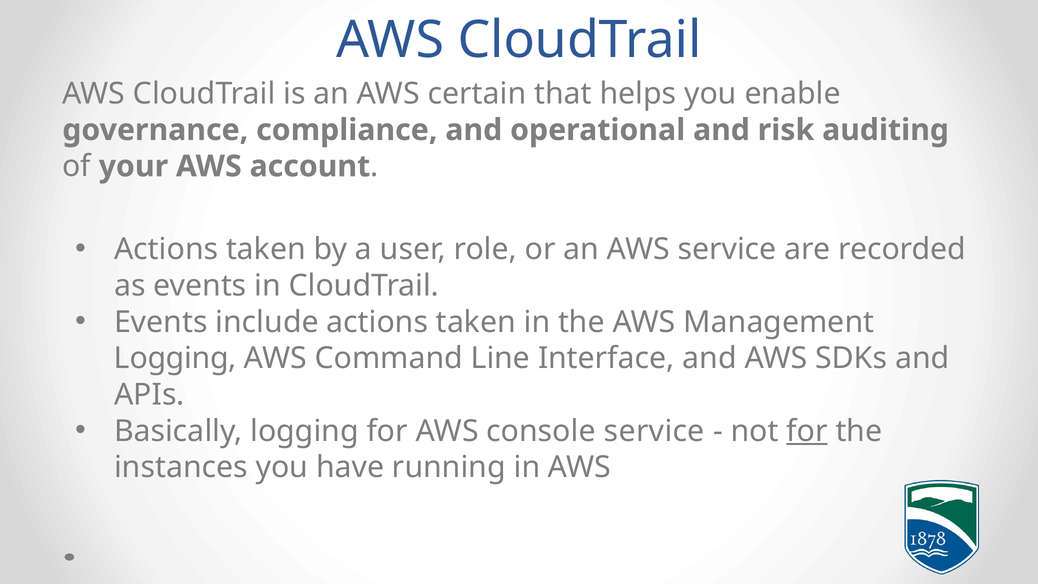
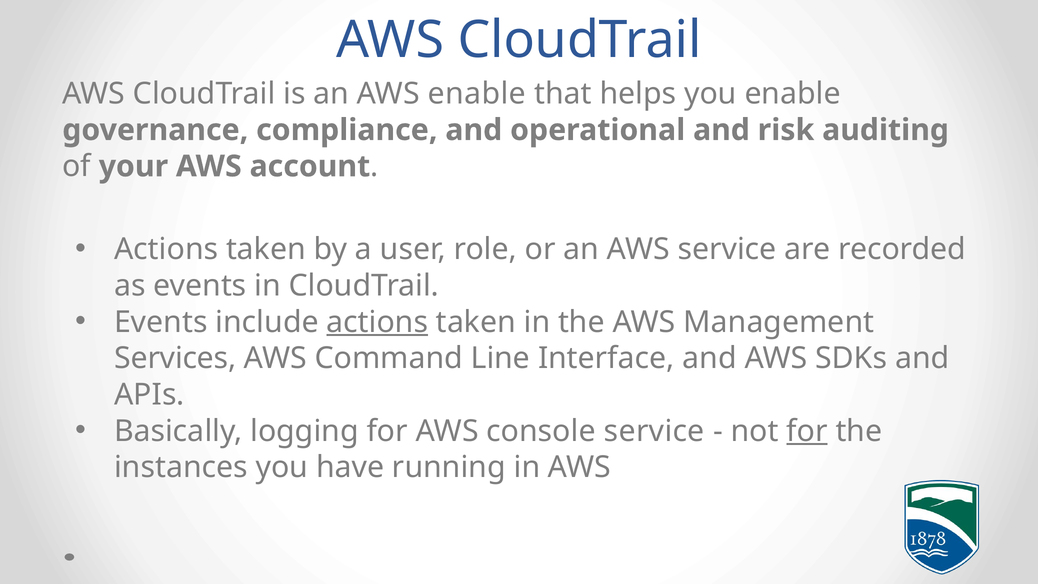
AWS certain: certain -> enable
actions at (377, 322) underline: none -> present
Logging at (175, 358): Logging -> Services
